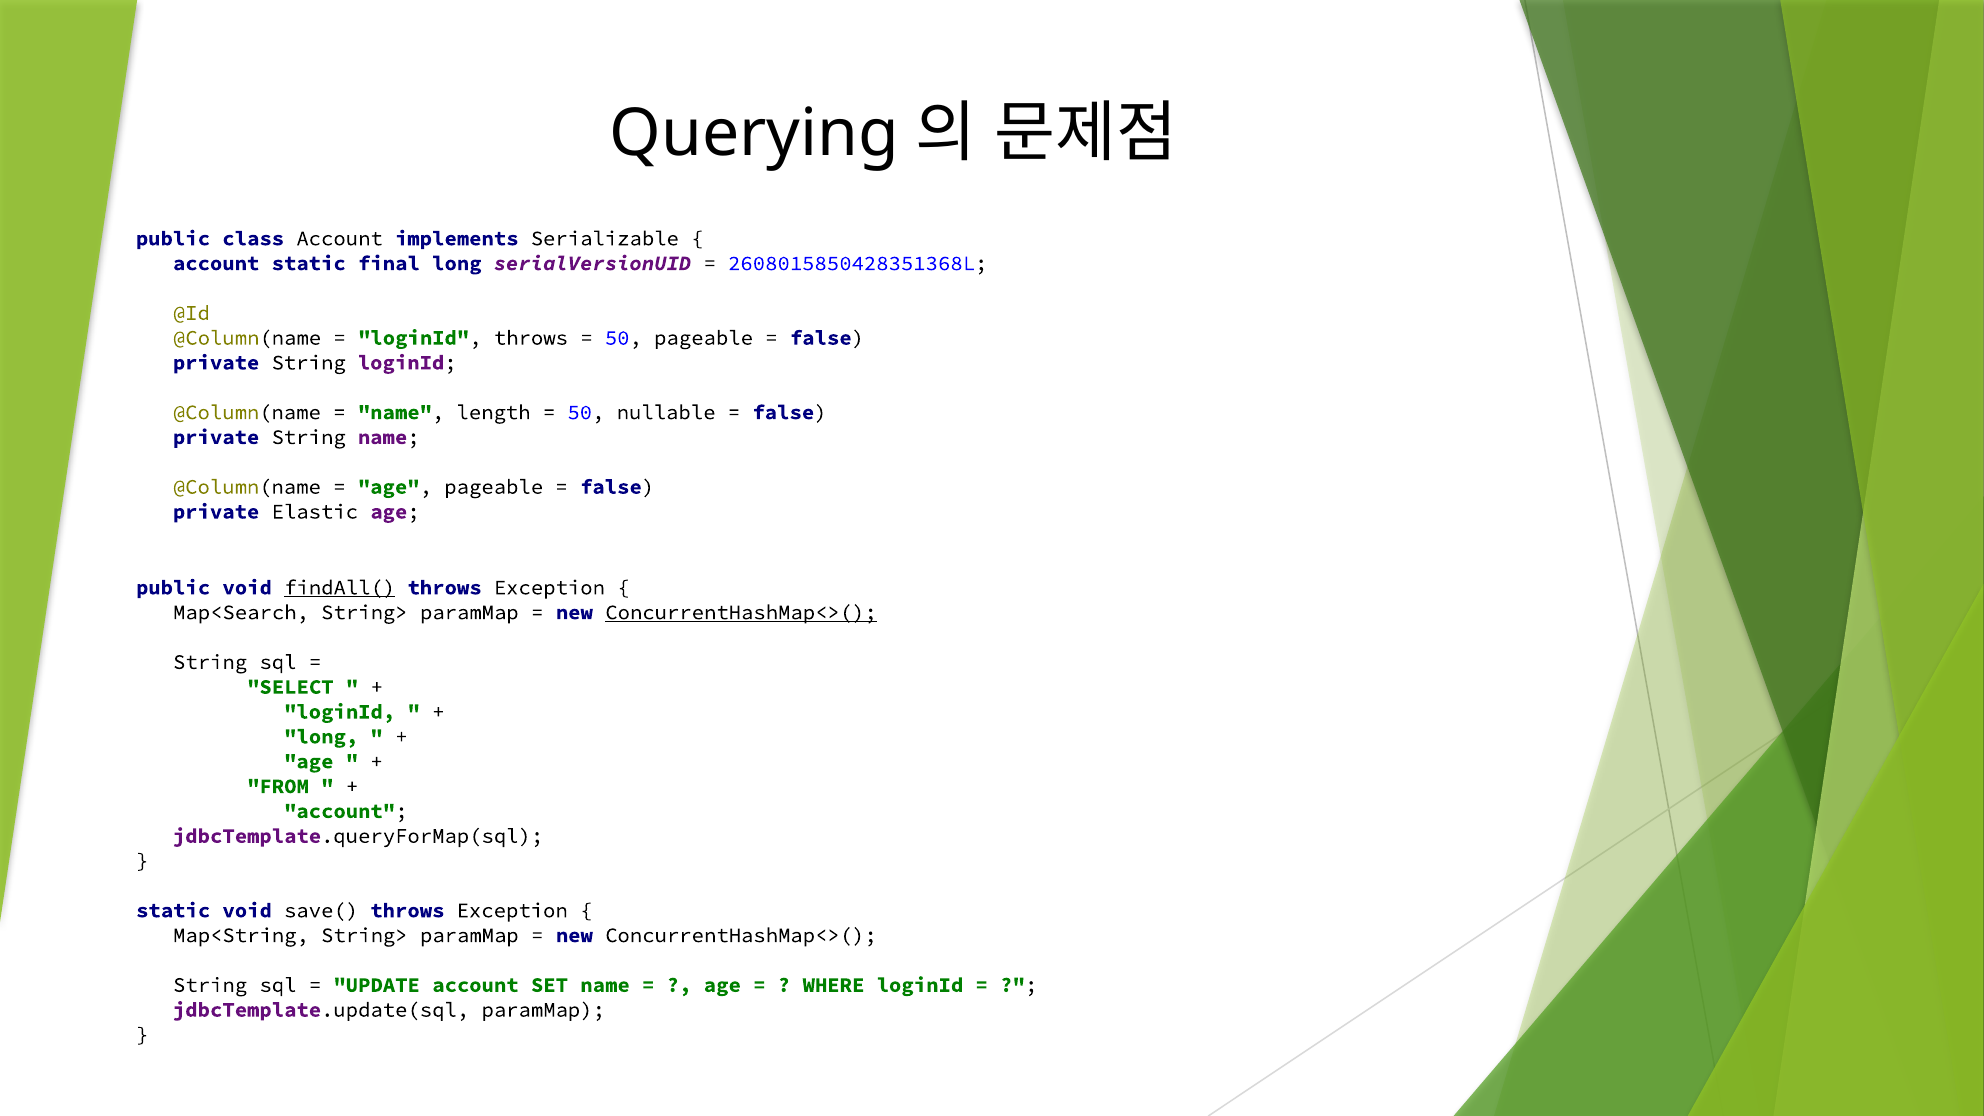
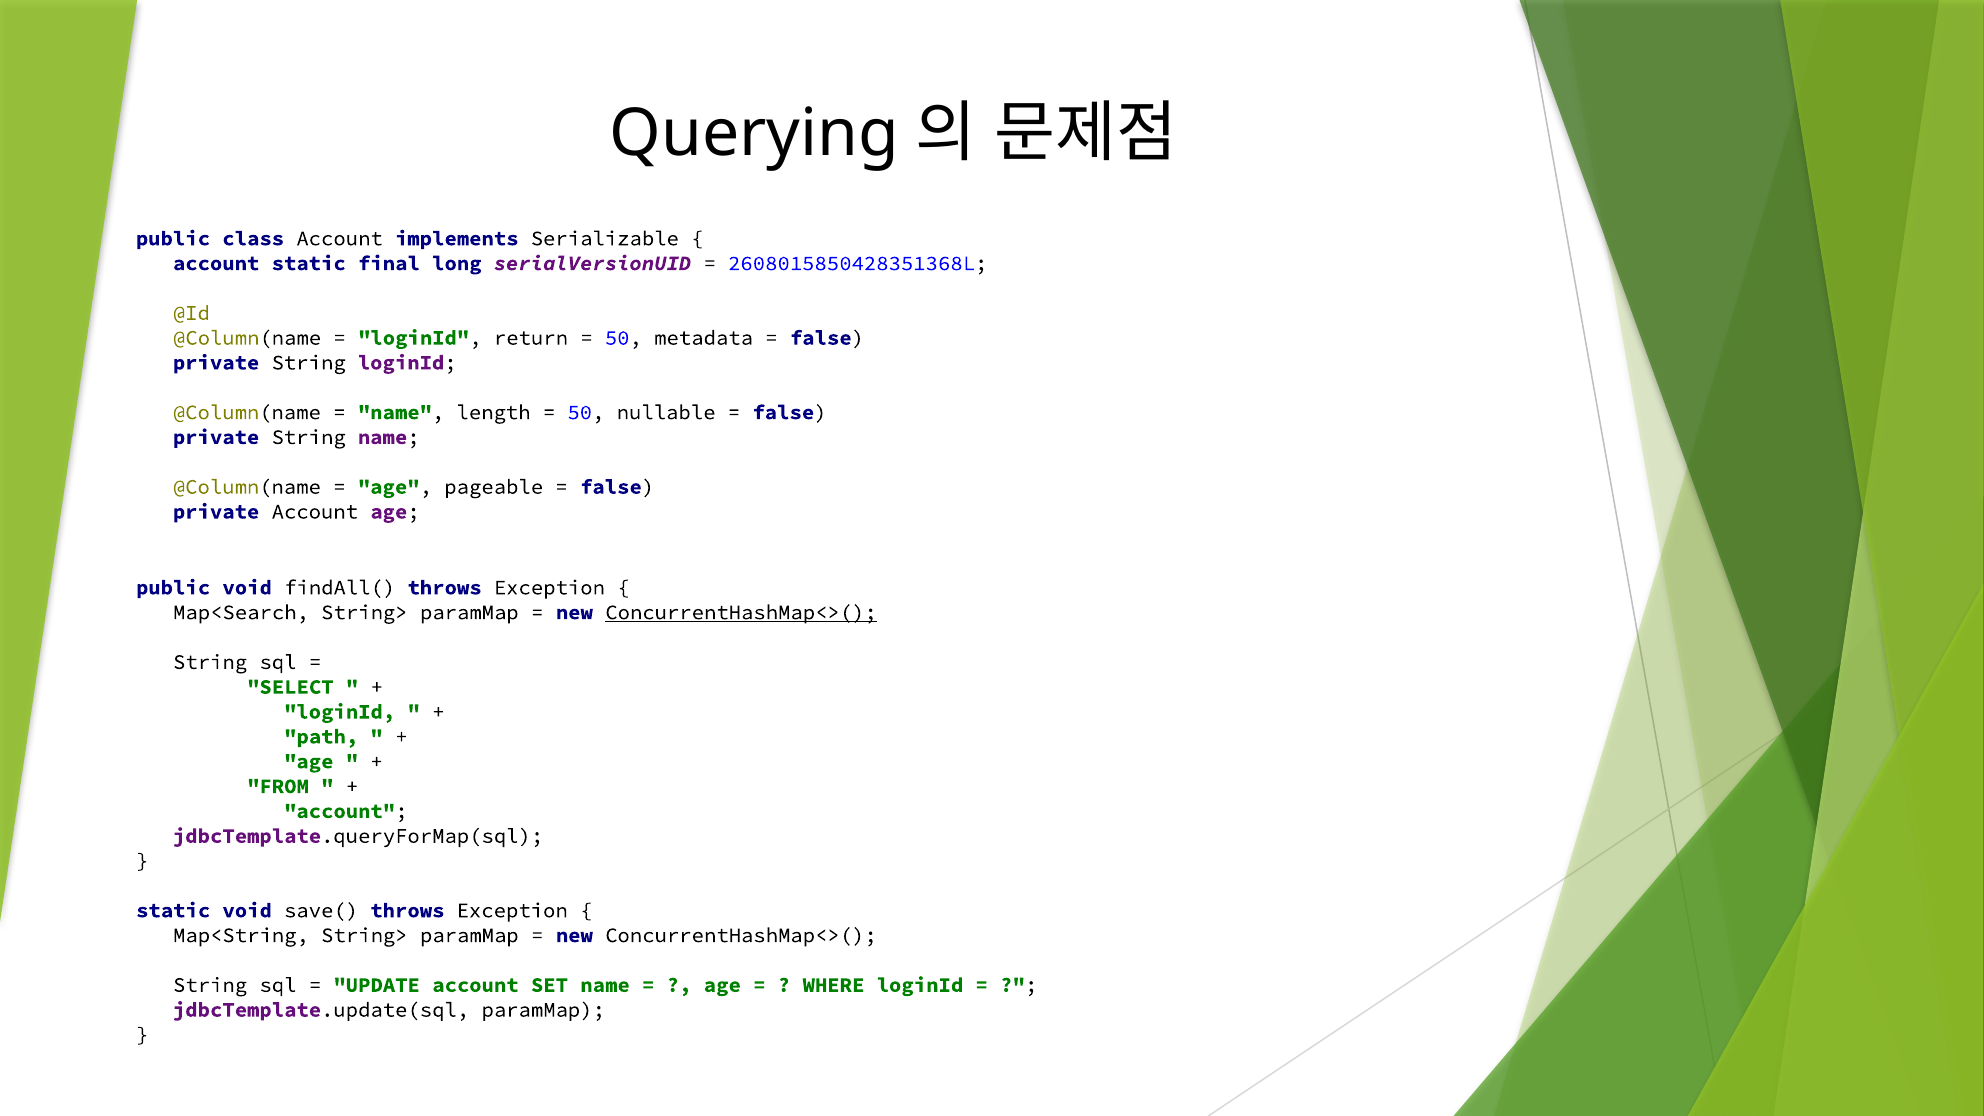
loginId throws: throws -> return
50 pageable: pageable -> metadata
private Elastic: Elastic -> Account
findAll( underline: present -> none
long at (321, 737): long -> path
